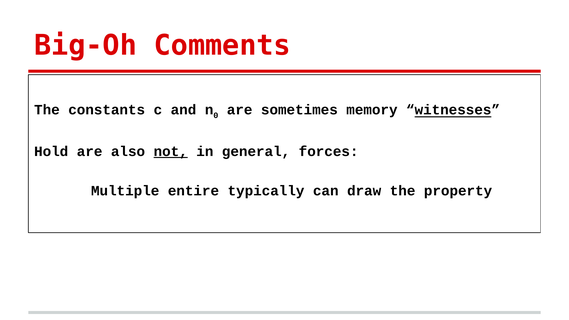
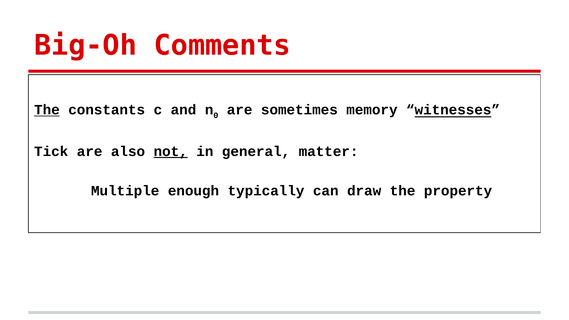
The at (47, 110) underline: none -> present
Hold: Hold -> Tick
forces: forces -> matter
entire: entire -> enough
